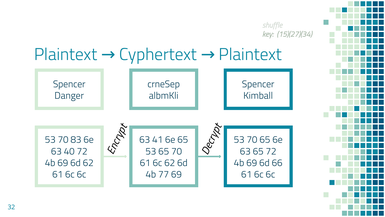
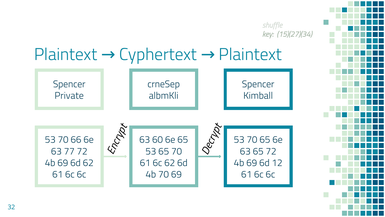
Danger: Danger -> Private
83: 83 -> 66
41: 41 -> 60
40: 40 -> 77
66: 66 -> 12
4b 77: 77 -> 70
